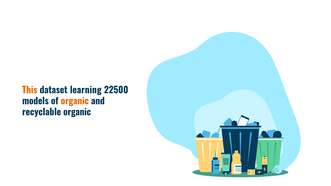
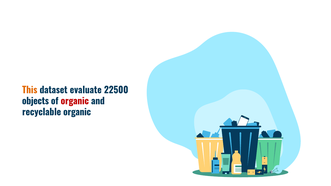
learning: learning -> evaluate
models: models -> objects
organic at (75, 101) colour: orange -> red
